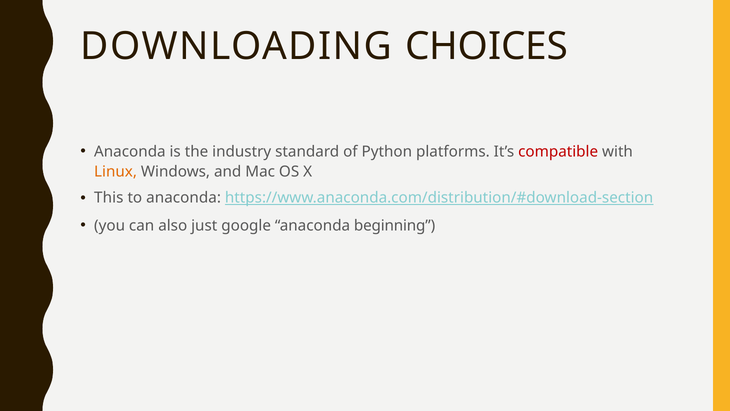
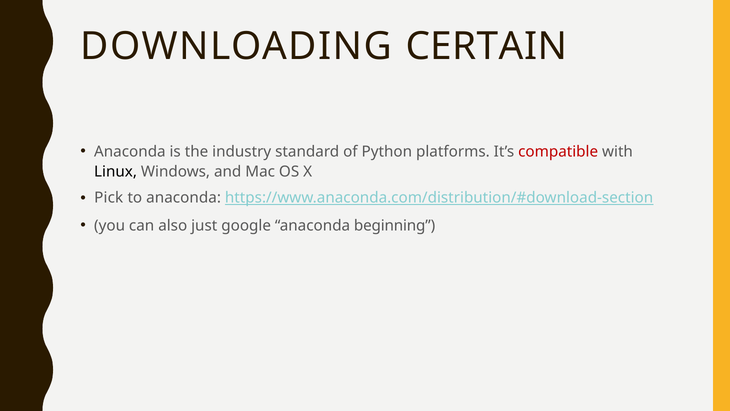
CHOICES: CHOICES -> CERTAIN
Linux colour: orange -> black
This: This -> Pick
